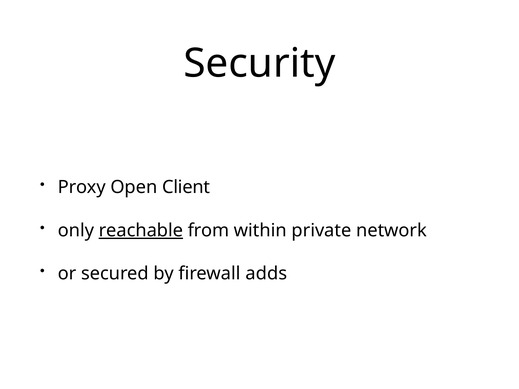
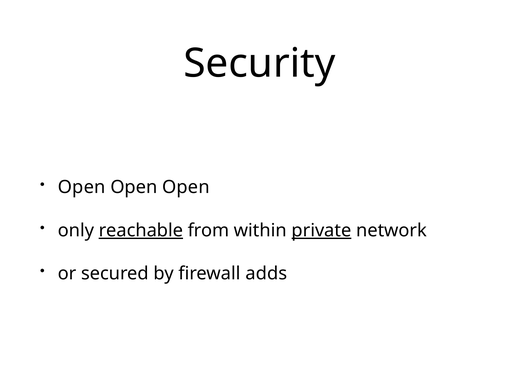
Proxy at (82, 187): Proxy -> Open
Client at (186, 187): Client -> Open
private underline: none -> present
